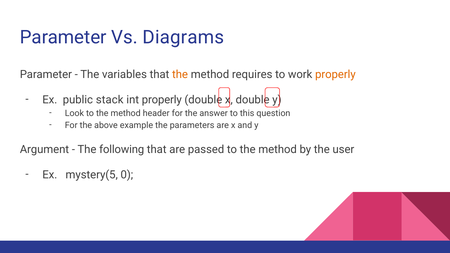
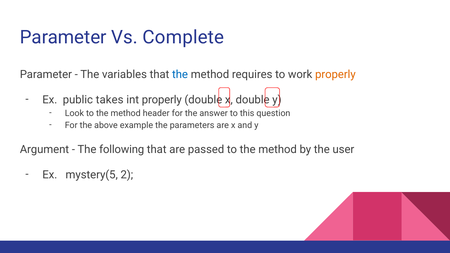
Diagrams: Diagrams -> Complete
the at (180, 74) colour: orange -> blue
stack: stack -> takes
0: 0 -> 2
